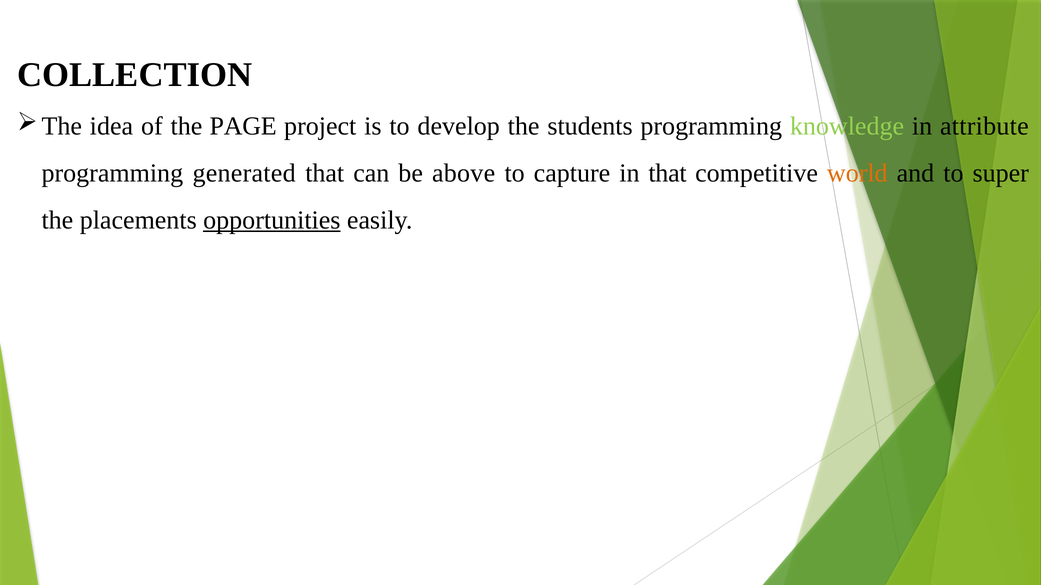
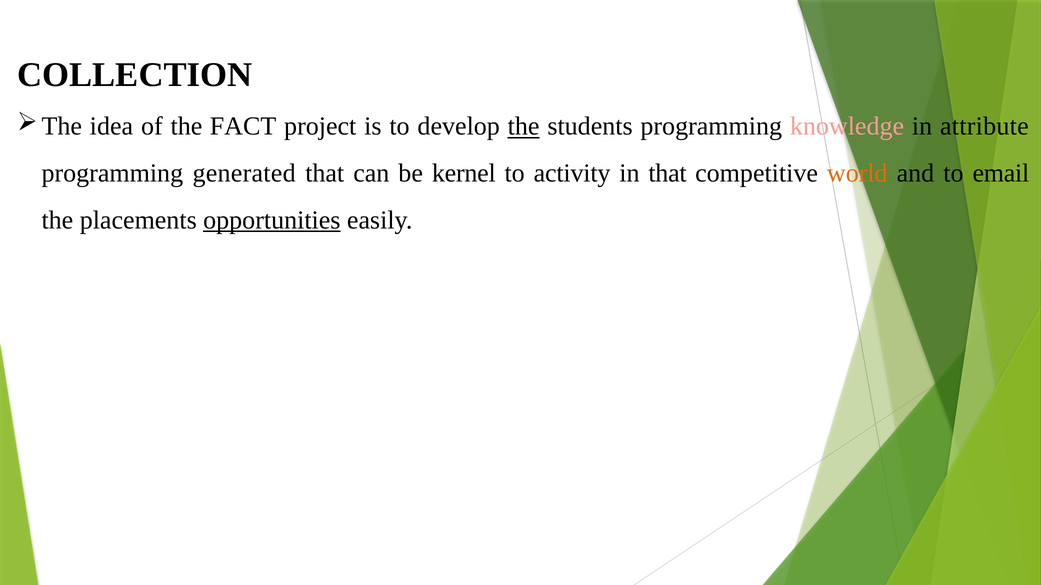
PAGE: PAGE -> FACT
the at (524, 127) underline: none -> present
knowledge colour: light green -> pink
above: above -> kernel
capture: capture -> activity
super: super -> email
